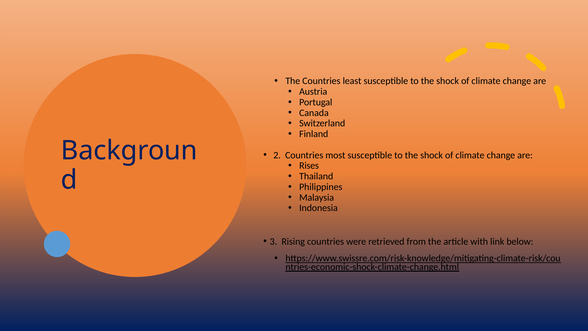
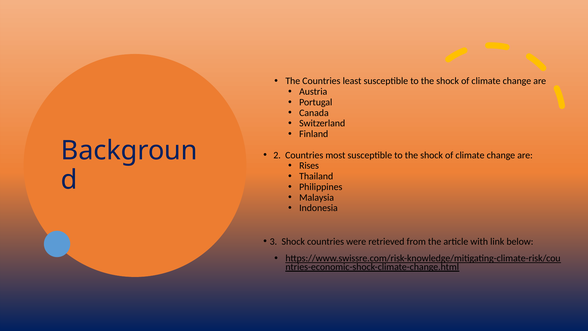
3 Rising: Rising -> Shock
